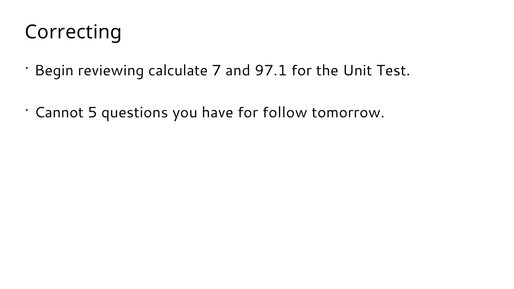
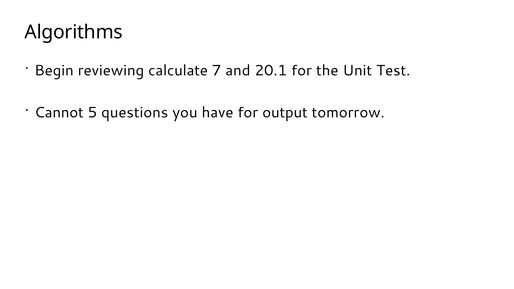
Correcting: Correcting -> Algorithms
97.1: 97.1 -> 20.1
follow: follow -> output
